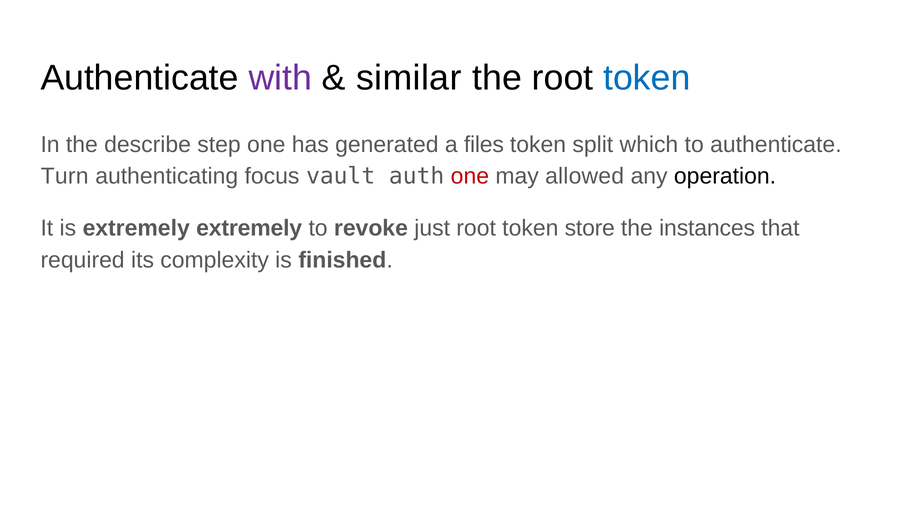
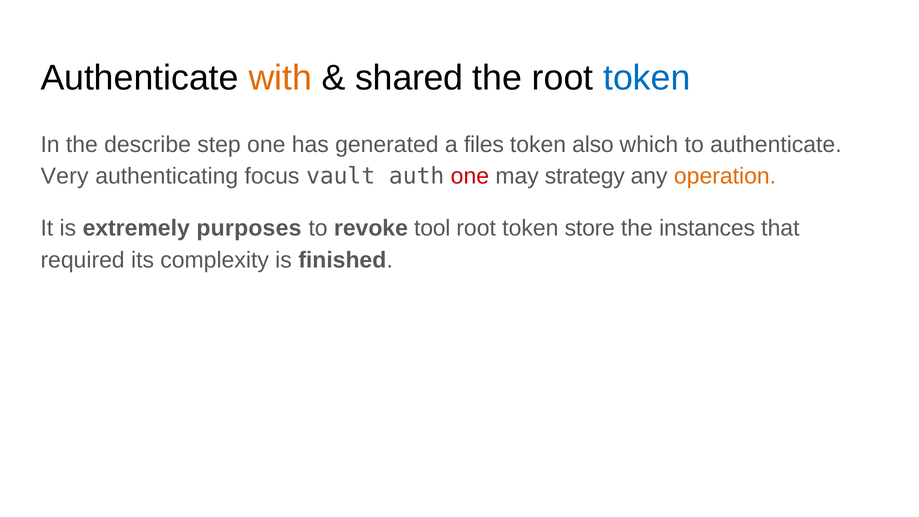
with colour: purple -> orange
similar: similar -> shared
split: split -> also
Turn: Turn -> Very
allowed: allowed -> strategy
operation colour: black -> orange
extremely extremely: extremely -> purposes
just: just -> tool
